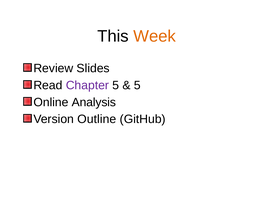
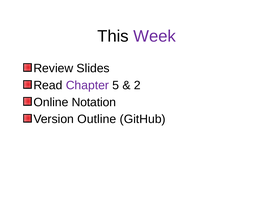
Week colour: orange -> purple
5 at (137, 86): 5 -> 2
Analysis: Analysis -> Notation
